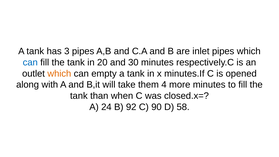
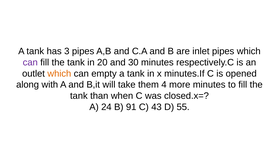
can at (30, 62) colour: blue -> purple
92: 92 -> 91
90: 90 -> 43
58: 58 -> 55
